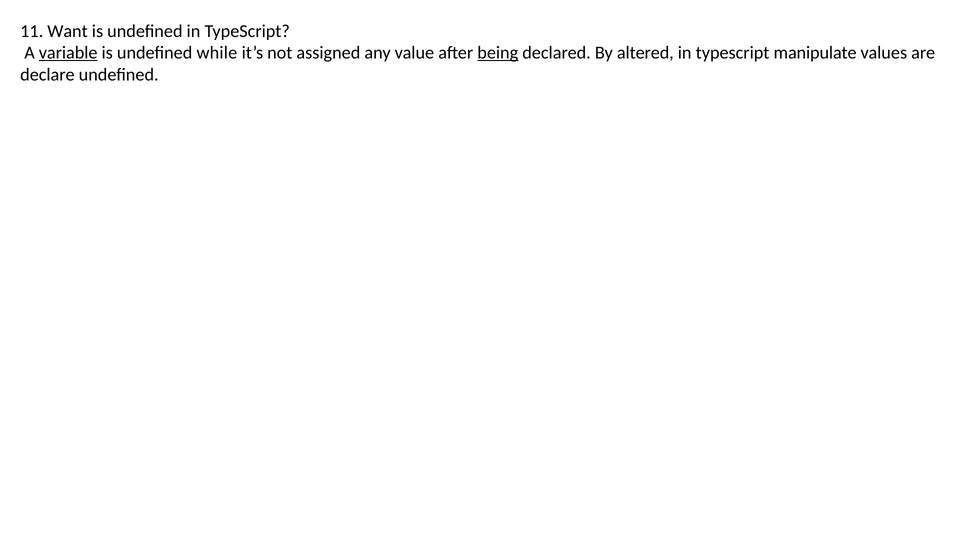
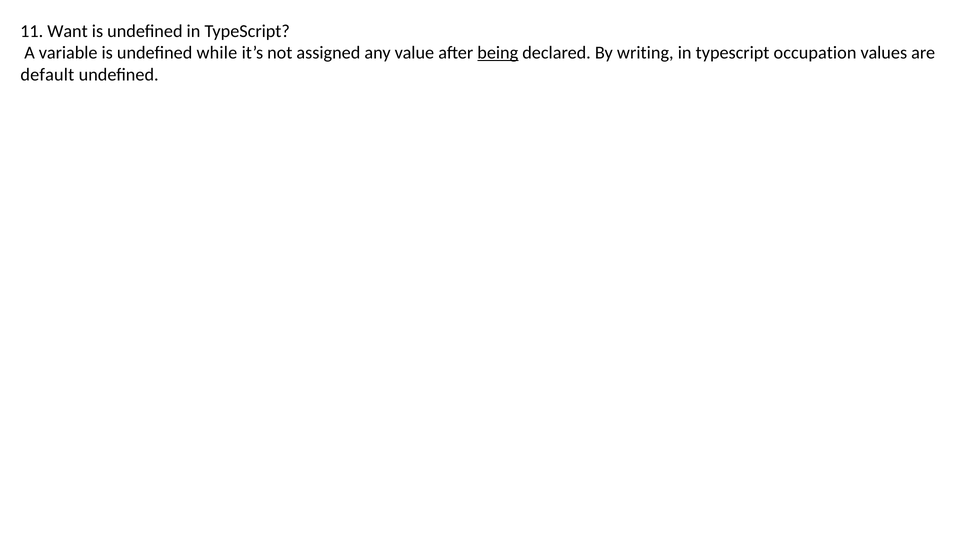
variable underline: present -> none
altered: altered -> writing
manipulate: manipulate -> occupation
declare: declare -> default
